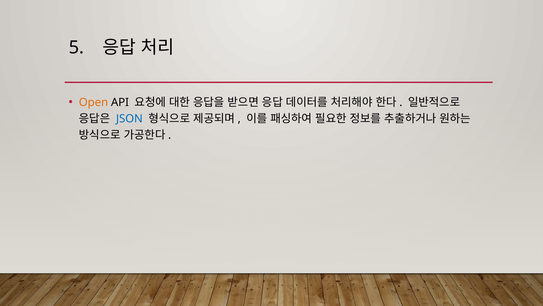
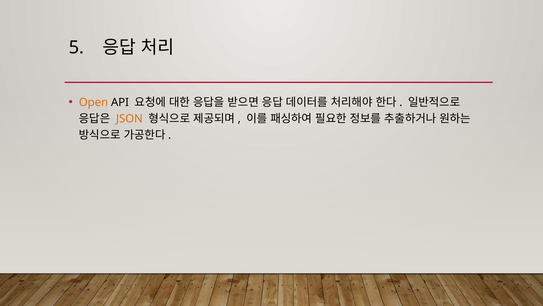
JSON colour: blue -> orange
